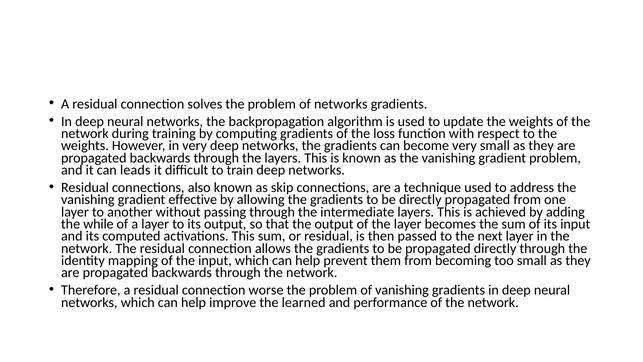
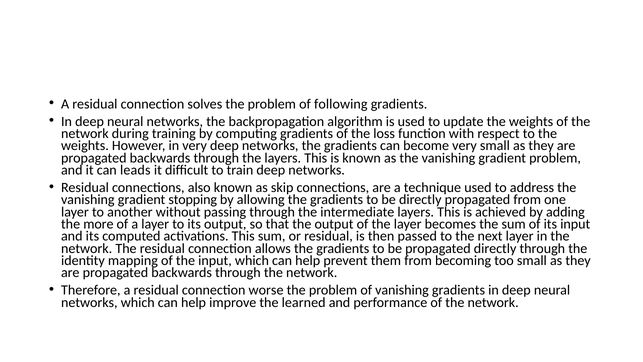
of networks: networks -> following
effective: effective -> stopping
while: while -> more
